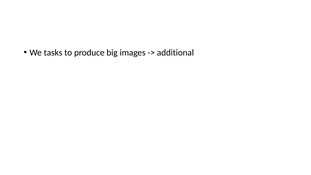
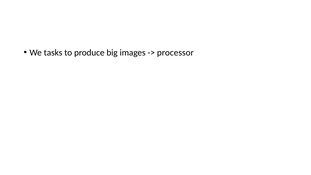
additional: additional -> processor
